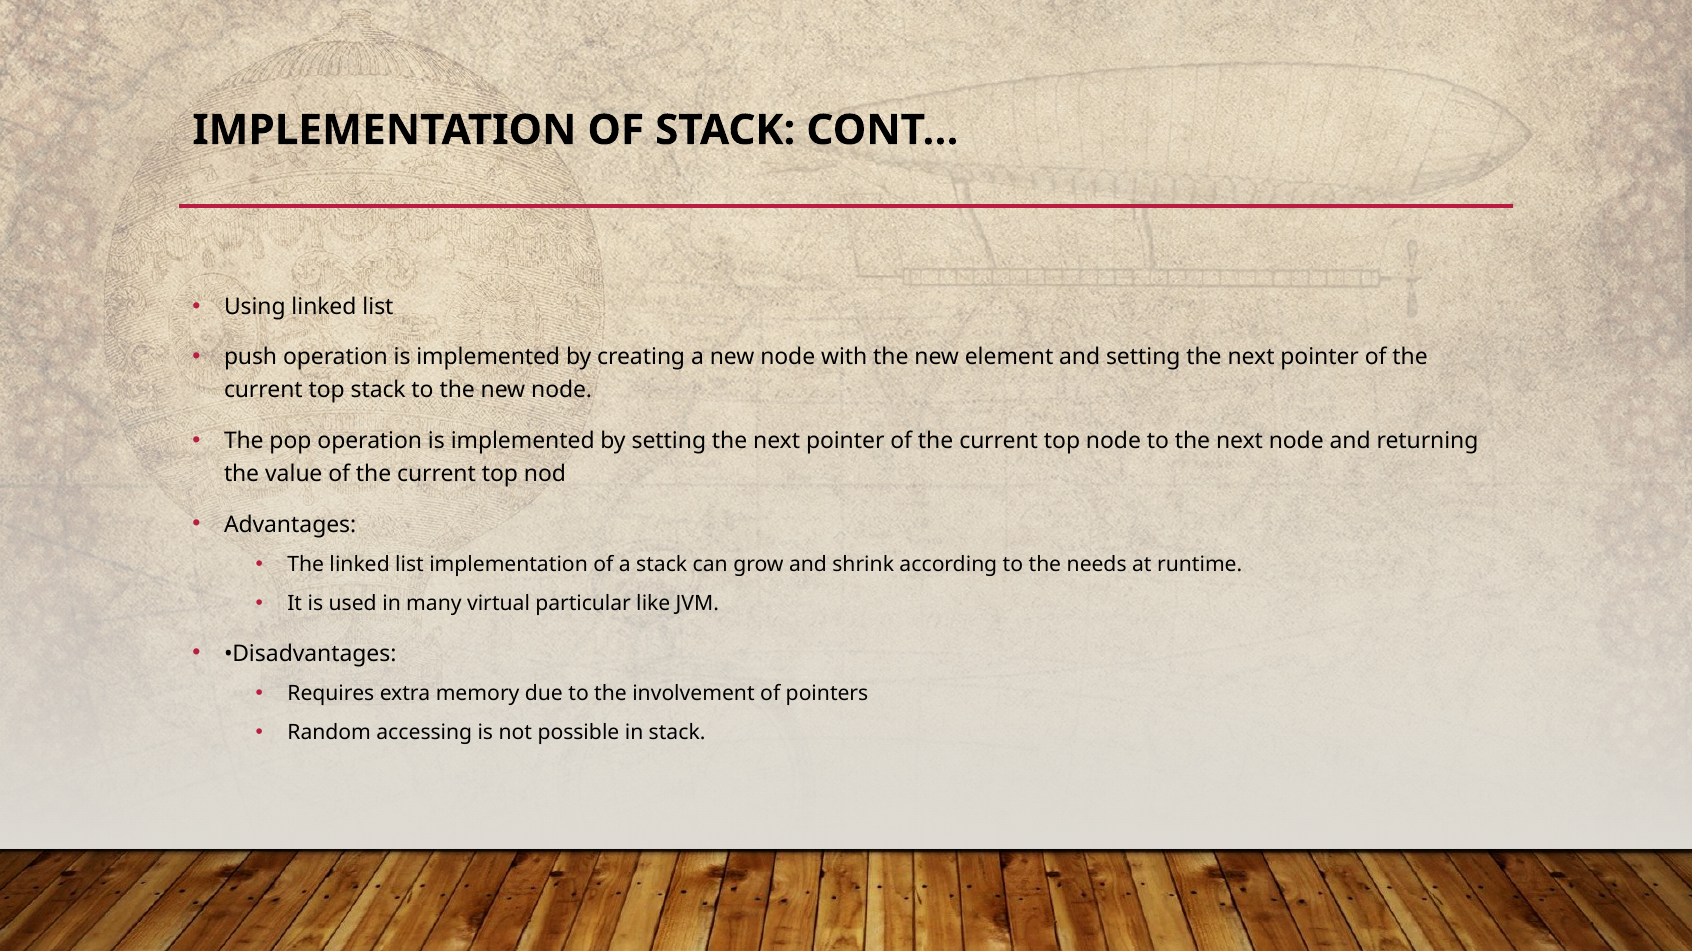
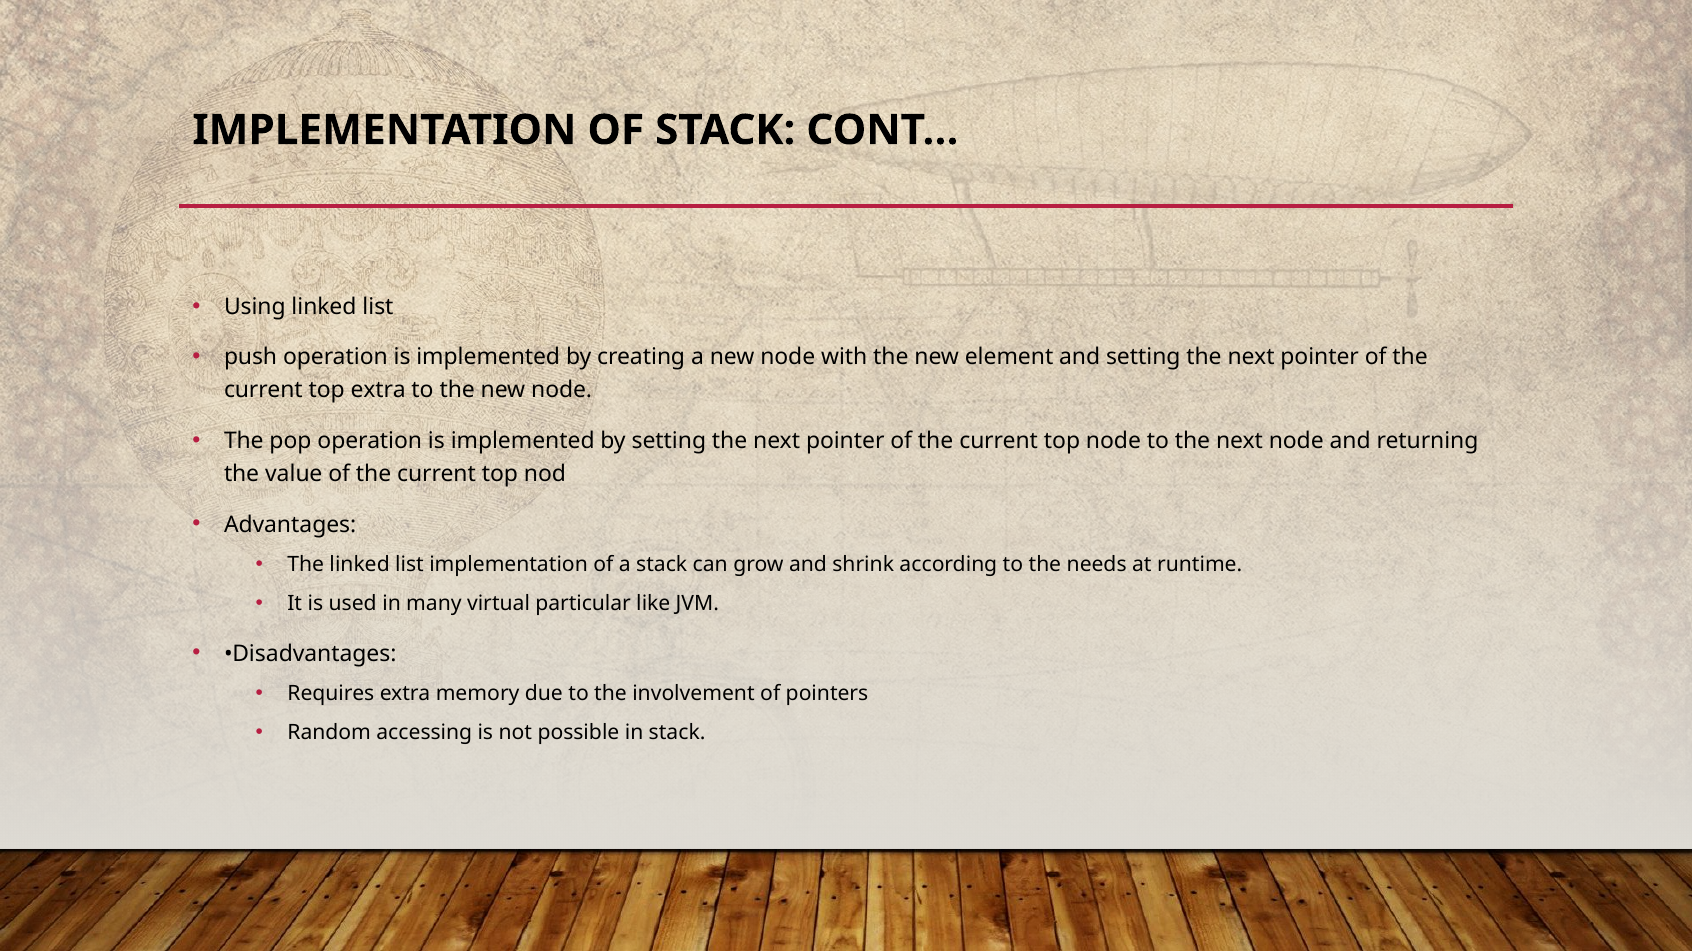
top stack: stack -> extra
